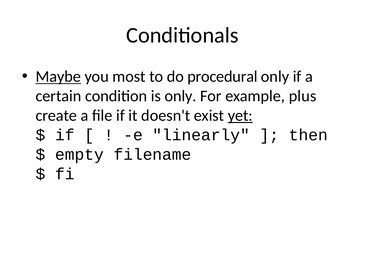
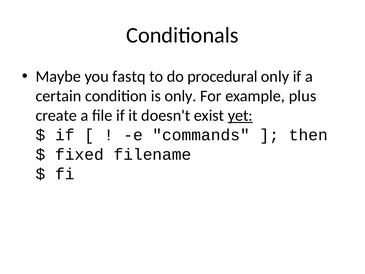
Maybe underline: present -> none
most: most -> fastq
linearly: linearly -> commands
empty: empty -> fixed
